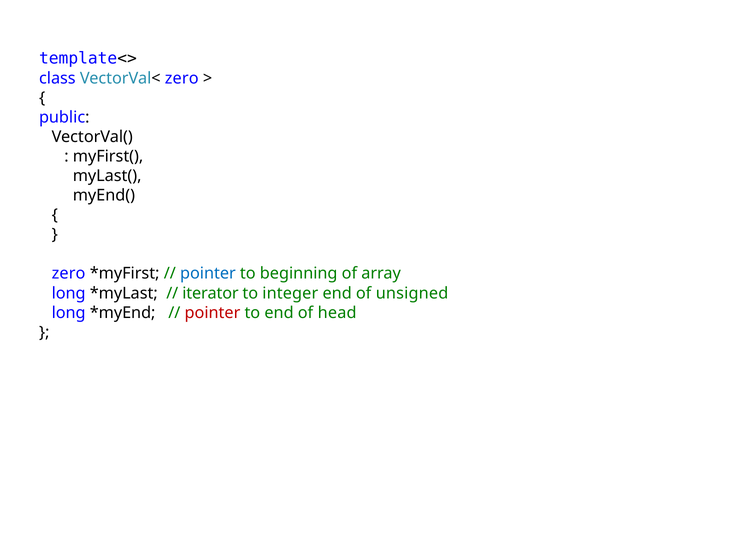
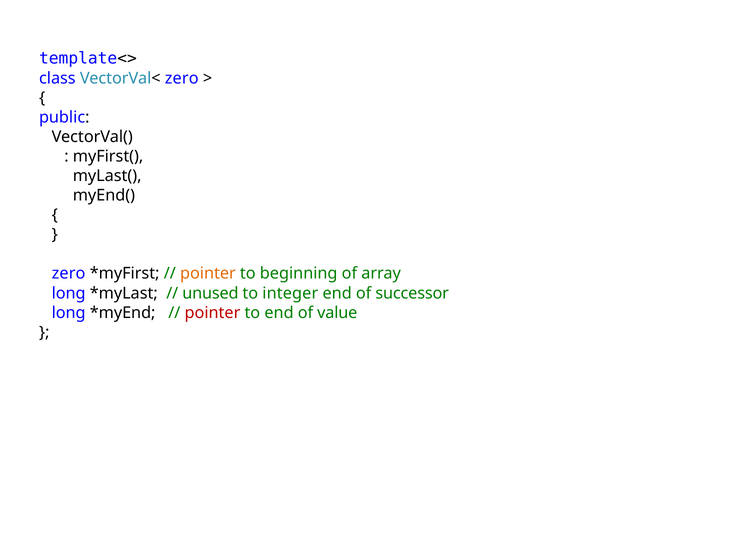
pointer at (208, 273) colour: blue -> orange
iterator: iterator -> unused
unsigned: unsigned -> successor
head: head -> value
